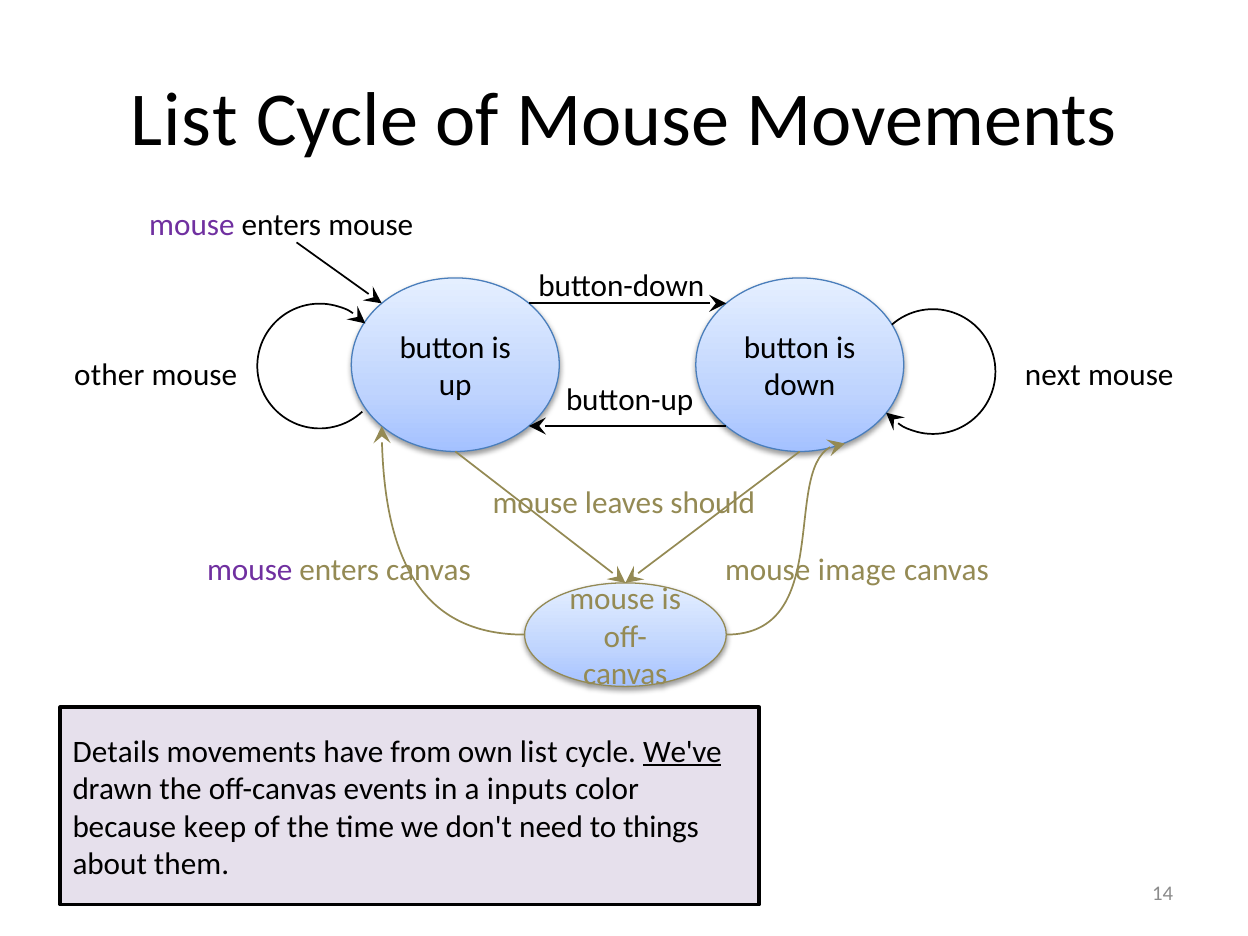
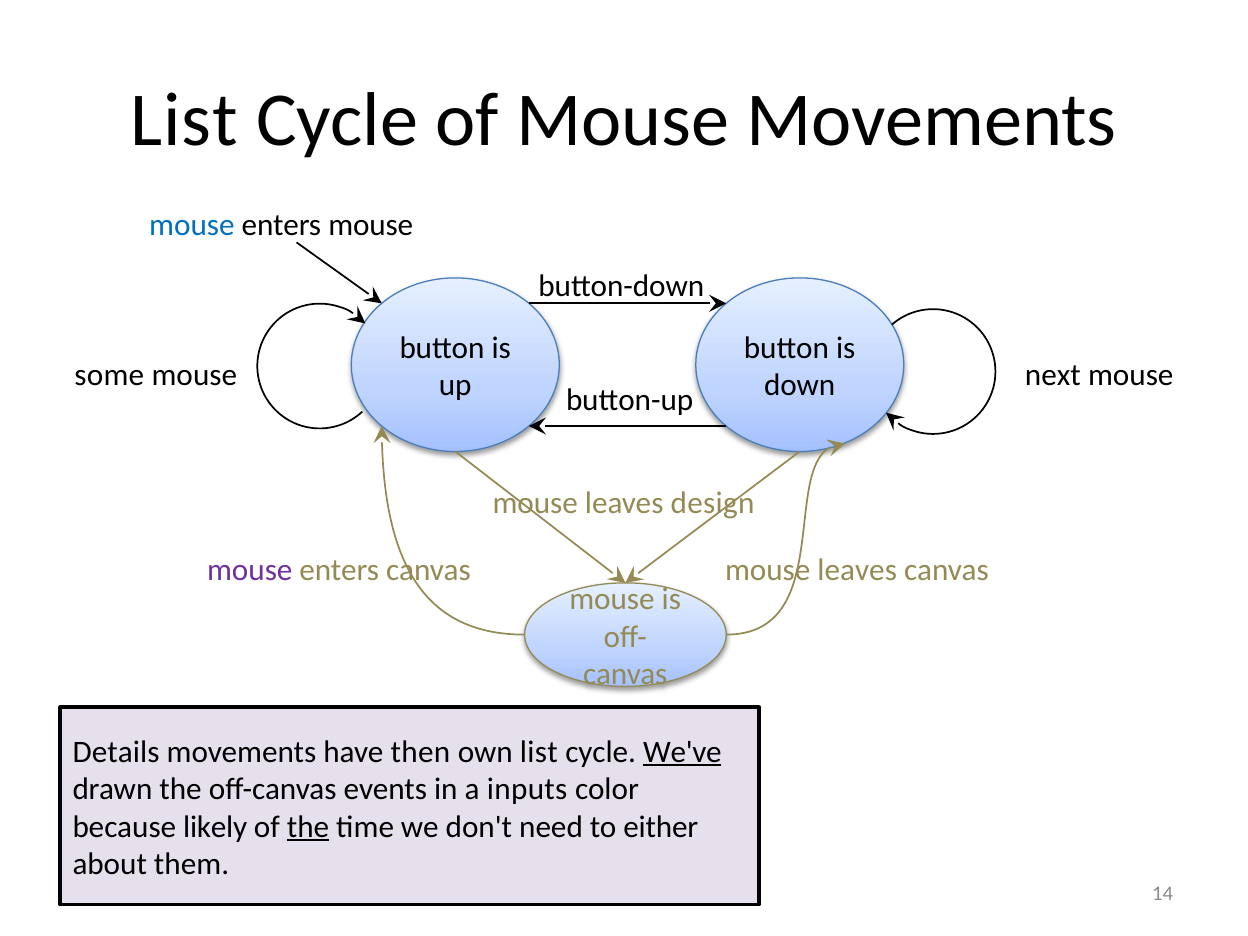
mouse at (192, 225) colour: purple -> blue
other: other -> some
should: should -> design
image at (857, 570): image -> leaves
from: from -> then
keep: keep -> likely
the at (308, 827) underline: none -> present
things: things -> either
